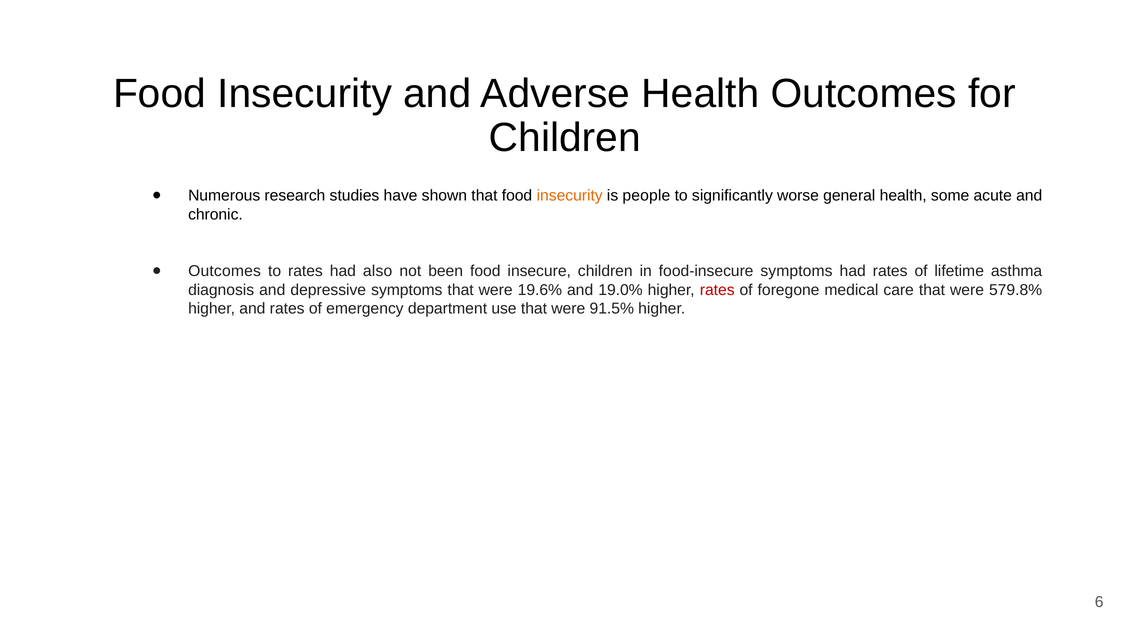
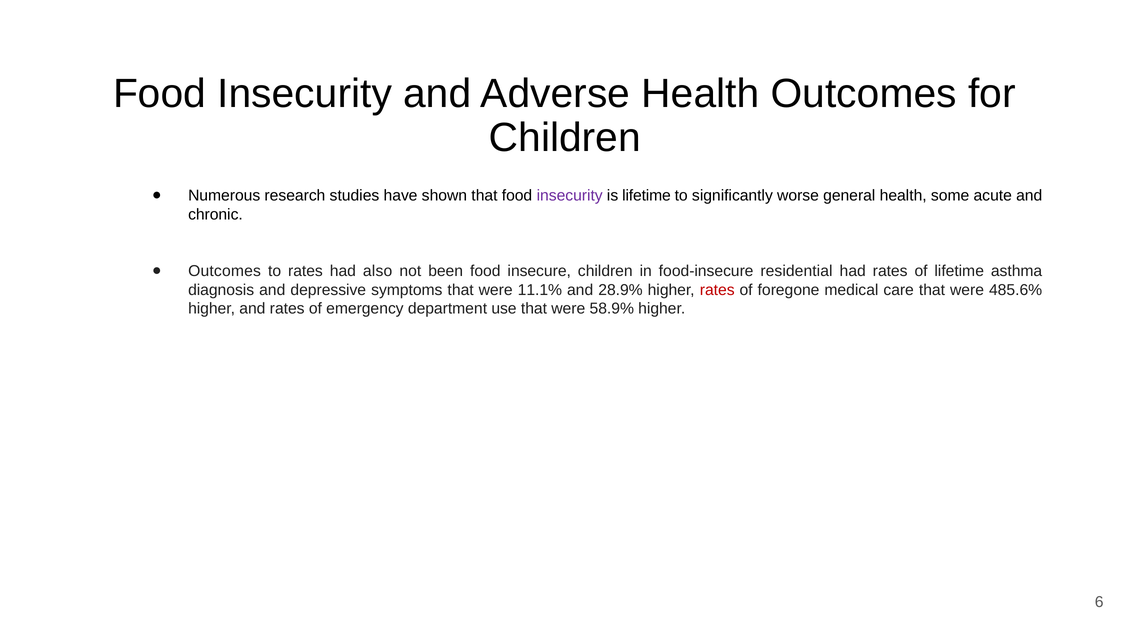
insecurity at (570, 195) colour: orange -> purple
is people: people -> lifetime
food-insecure symptoms: symptoms -> residential
19.6%: 19.6% -> 11.1%
19.0%: 19.0% -> 28.9%
579.8%: 579.8% -> 485.6%
91.5%: 91.5% -> 58.9%
